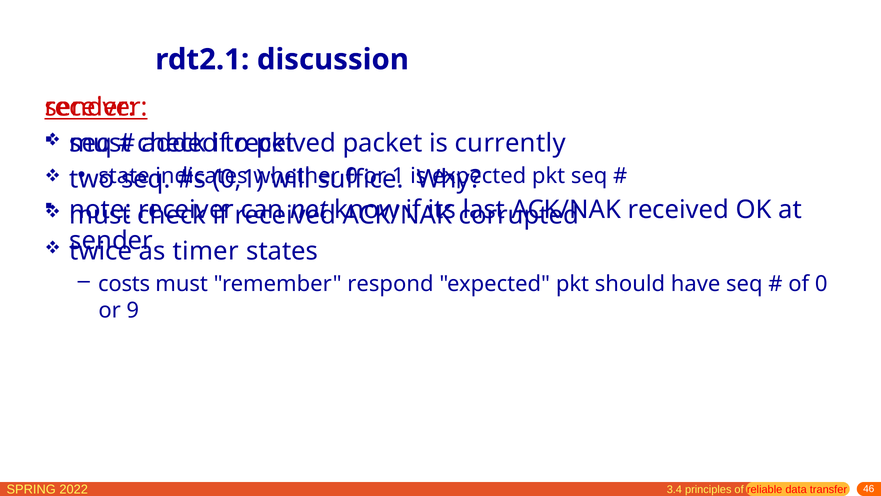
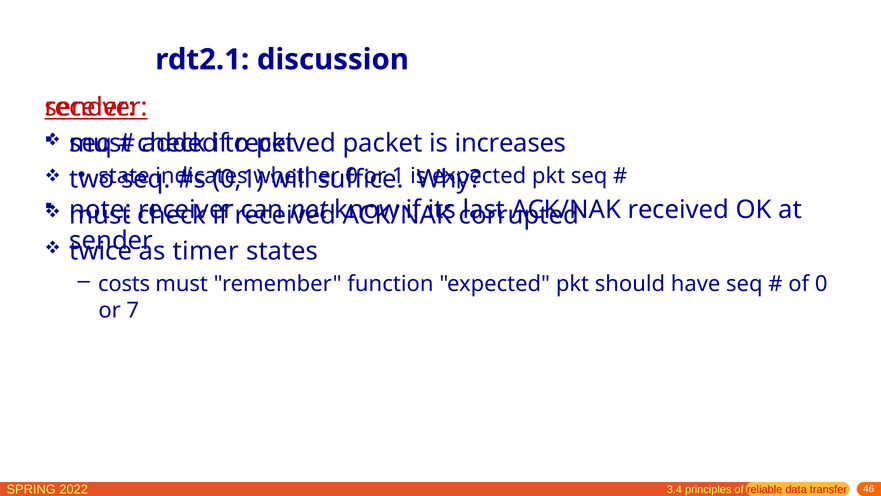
currently: currently -> increases
respond: respond -> function
9: 9 -> 7
